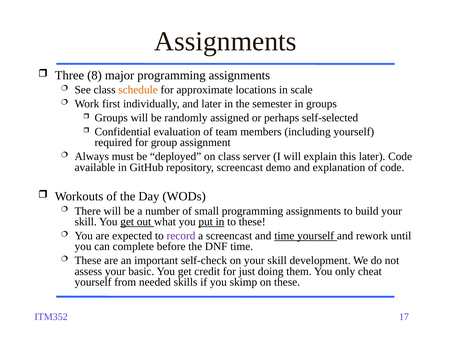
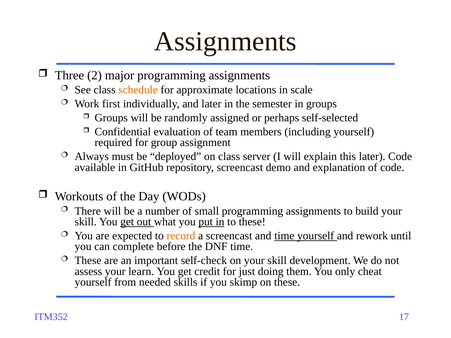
8: 8 -> 2
record colour: purple -> orange
basic: basic -> learn
